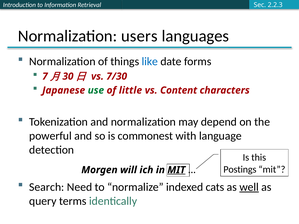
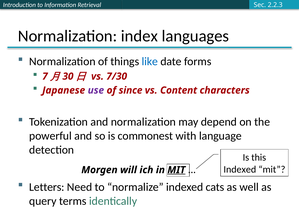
users: users -> index
use colour: green -> purple
little: little -> since
Postings at (240, 170): Postings -> Indexed
Search: Search -> Letters
well underline: present -> none
